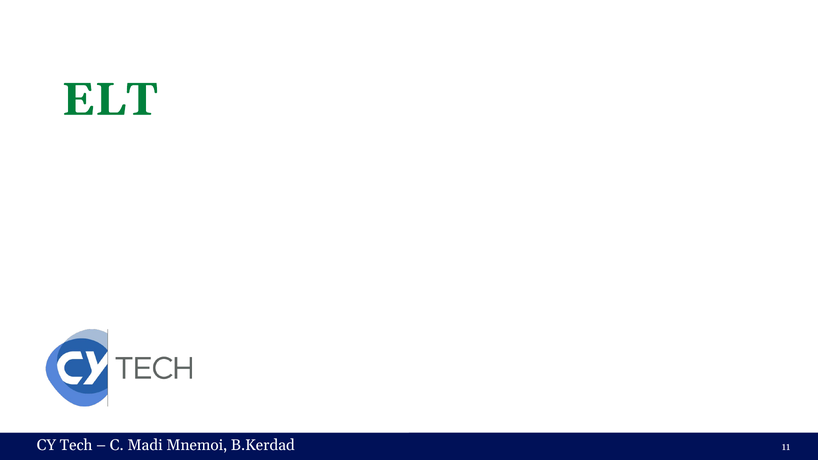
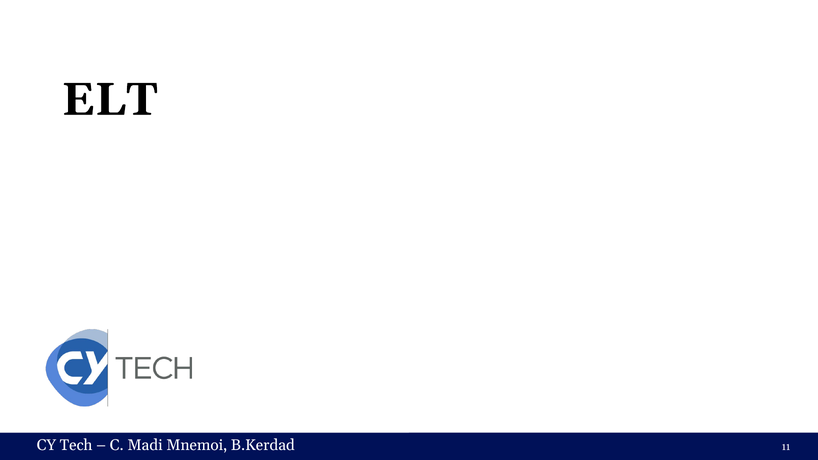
ELT colour: green -> black
